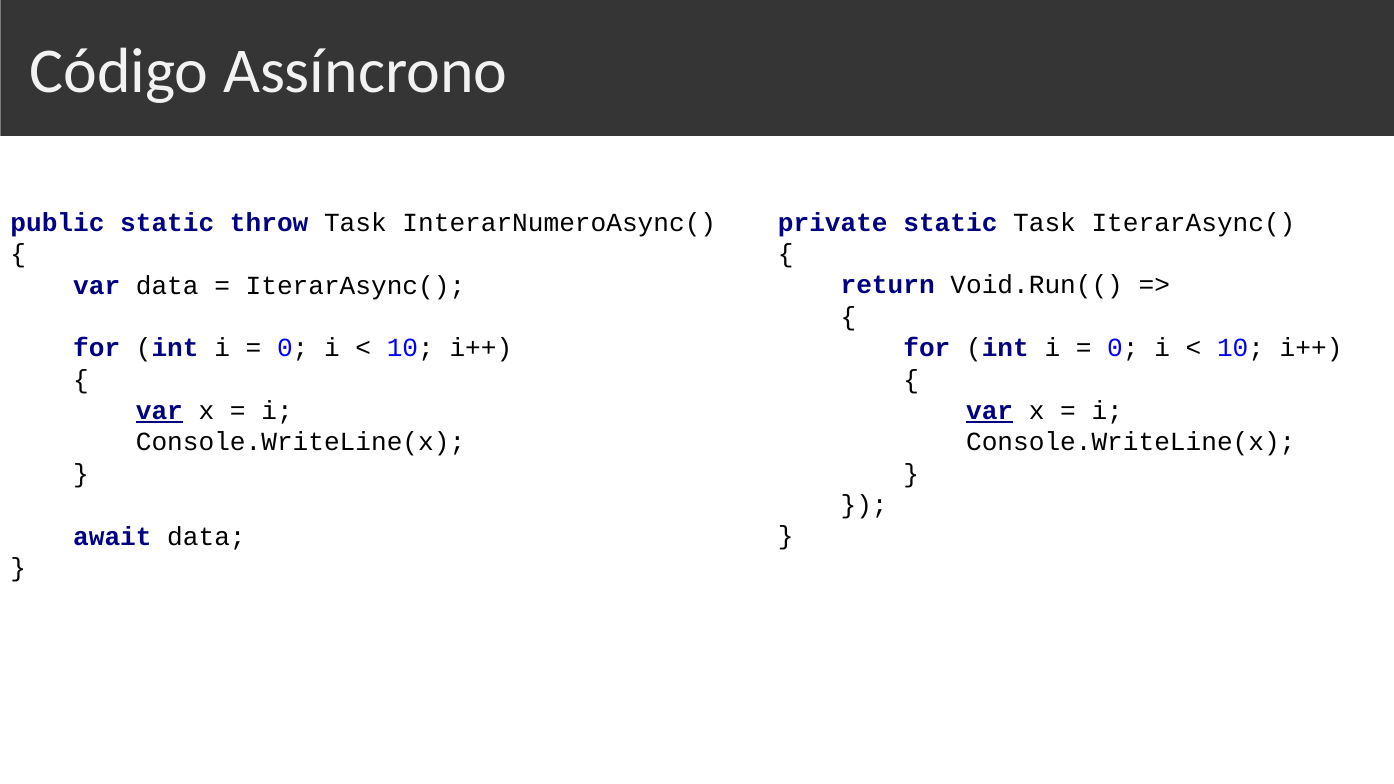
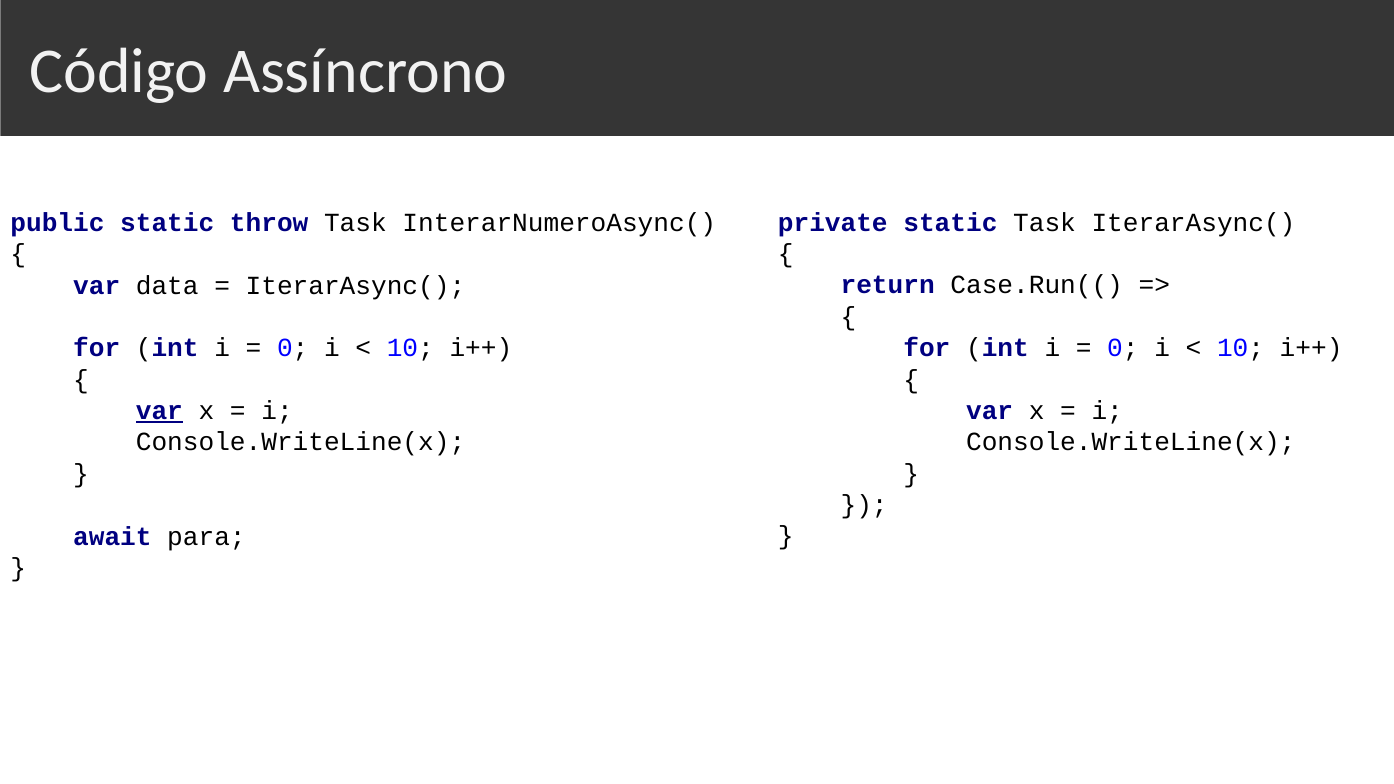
Void.Run((: Void.Run(( -> Case.Run((
var at (990, 411) underline: present -> none
await data: data -> para
